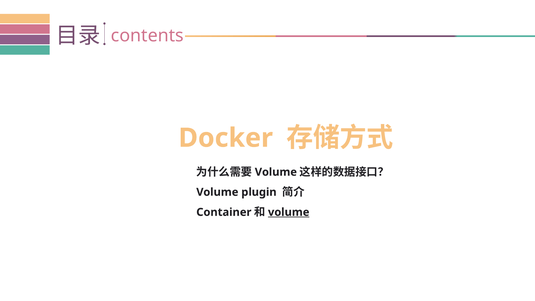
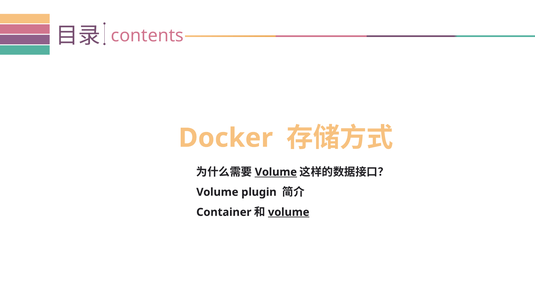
Volume at (276, 172) underline: none -> present
